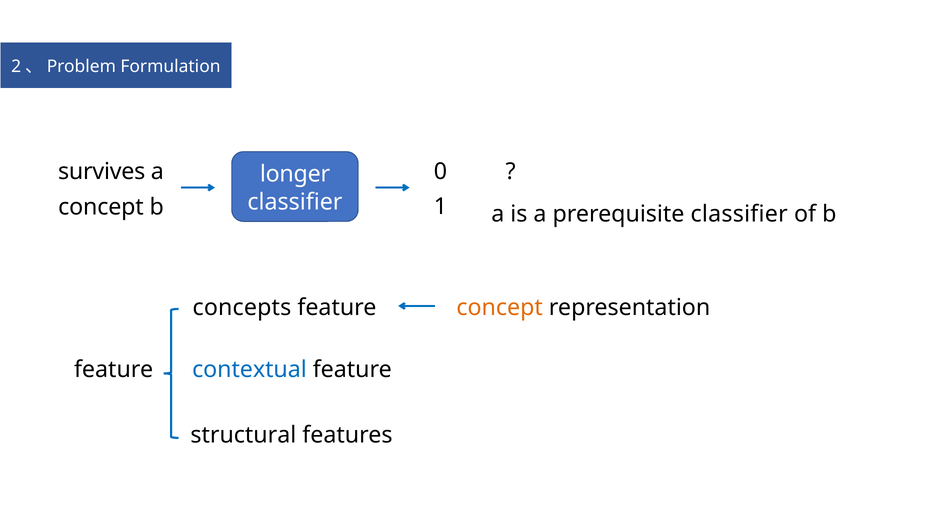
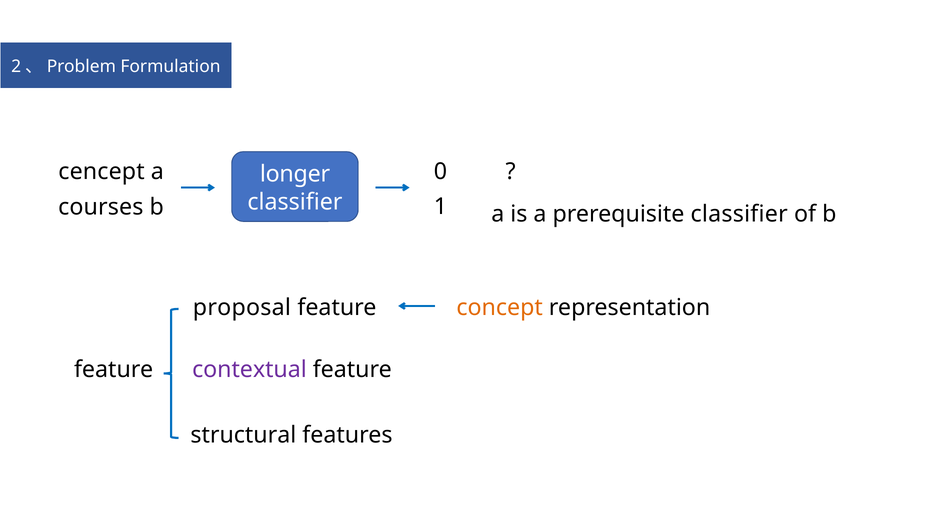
survives: survives -> cencept
concept at (101, 207): concept -> courses
concepts: concepts -> proposal
contextual colour: blue -> purple
